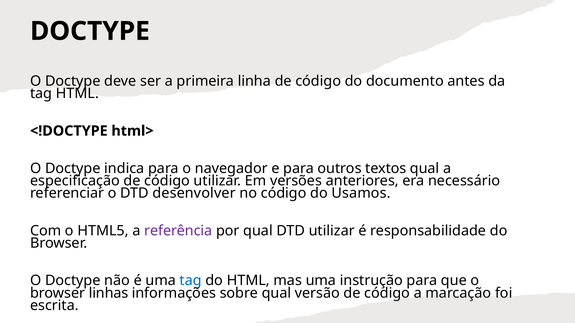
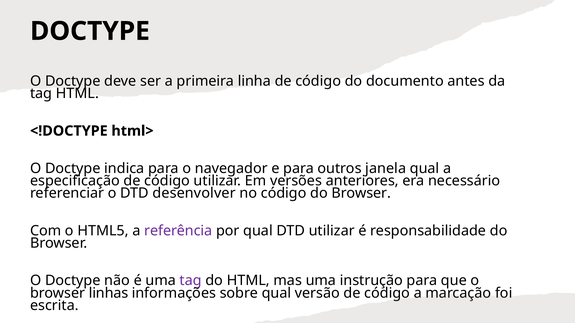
textos: textos -> janela
código do Usamos: Usamos -> Browser
tag at (191, 281) colour: blue -> purple
